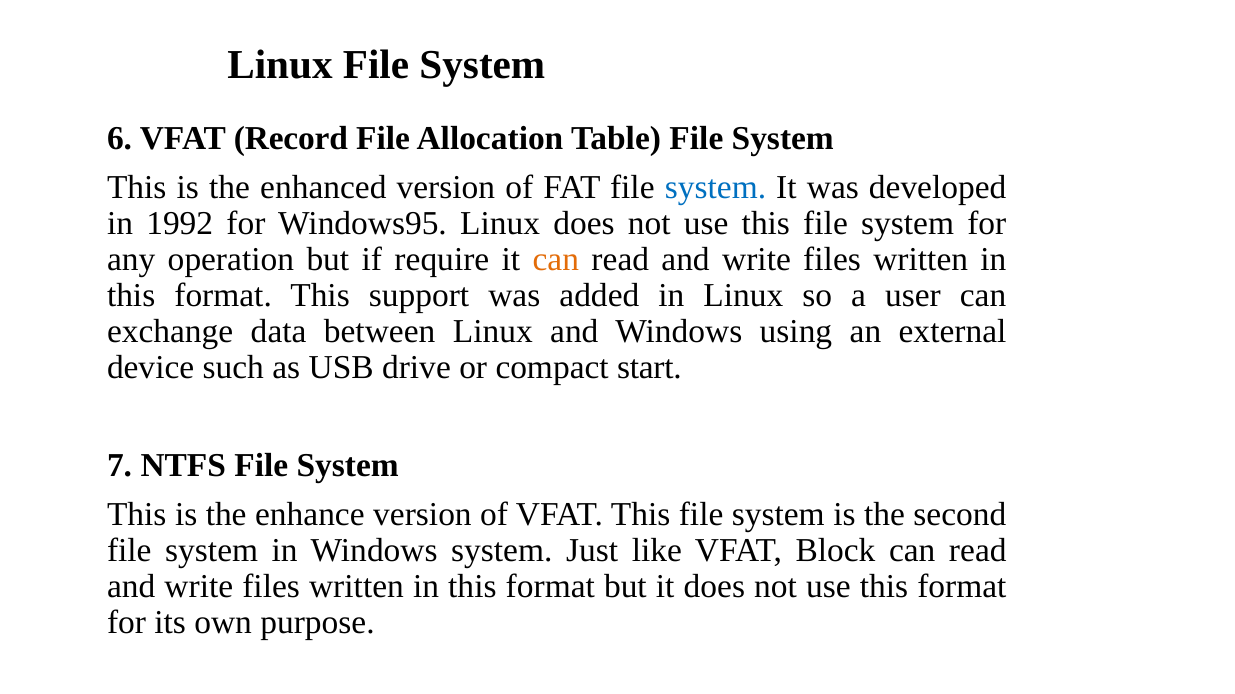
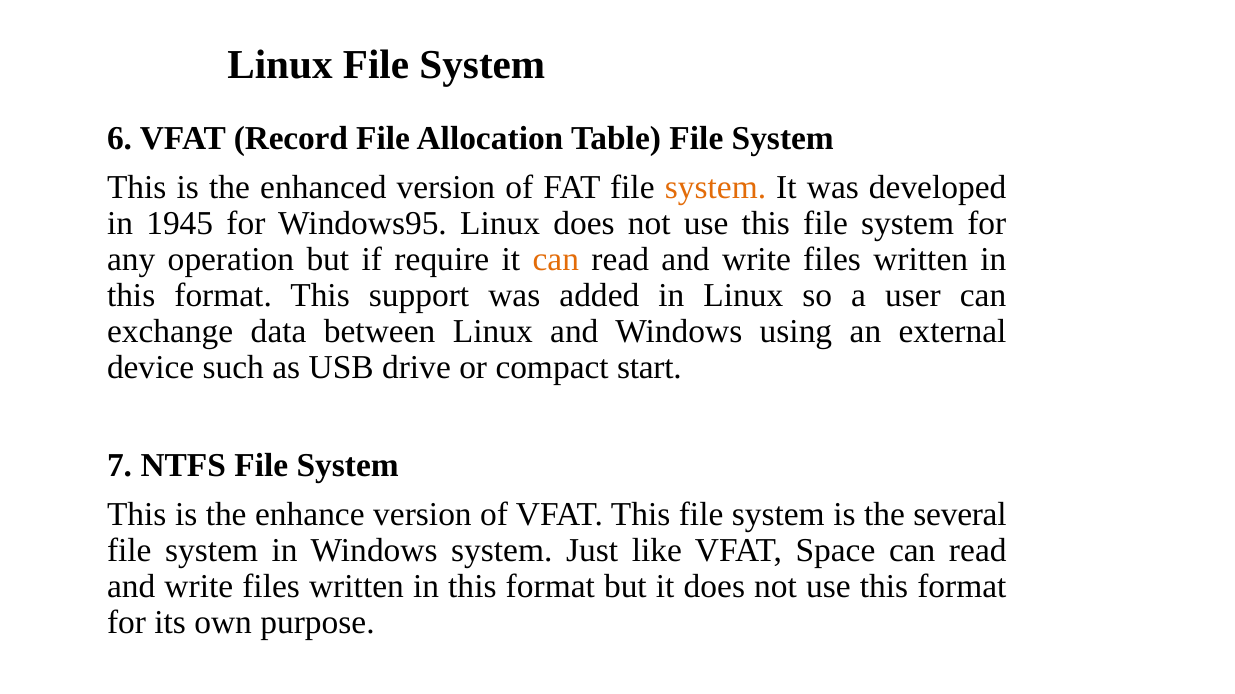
system at (715, 187) colour: blue -> orange
1992: 1992 -> 1945
second: second -> several
Block: Block -> Space
